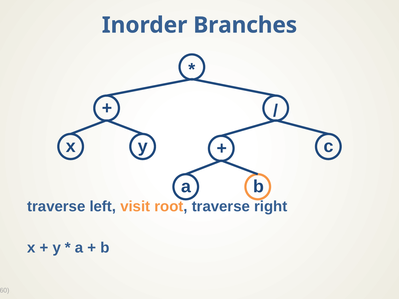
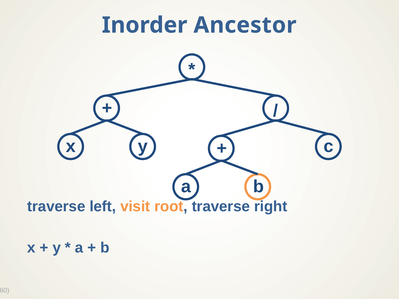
Branches: Branches -> Ancestor
